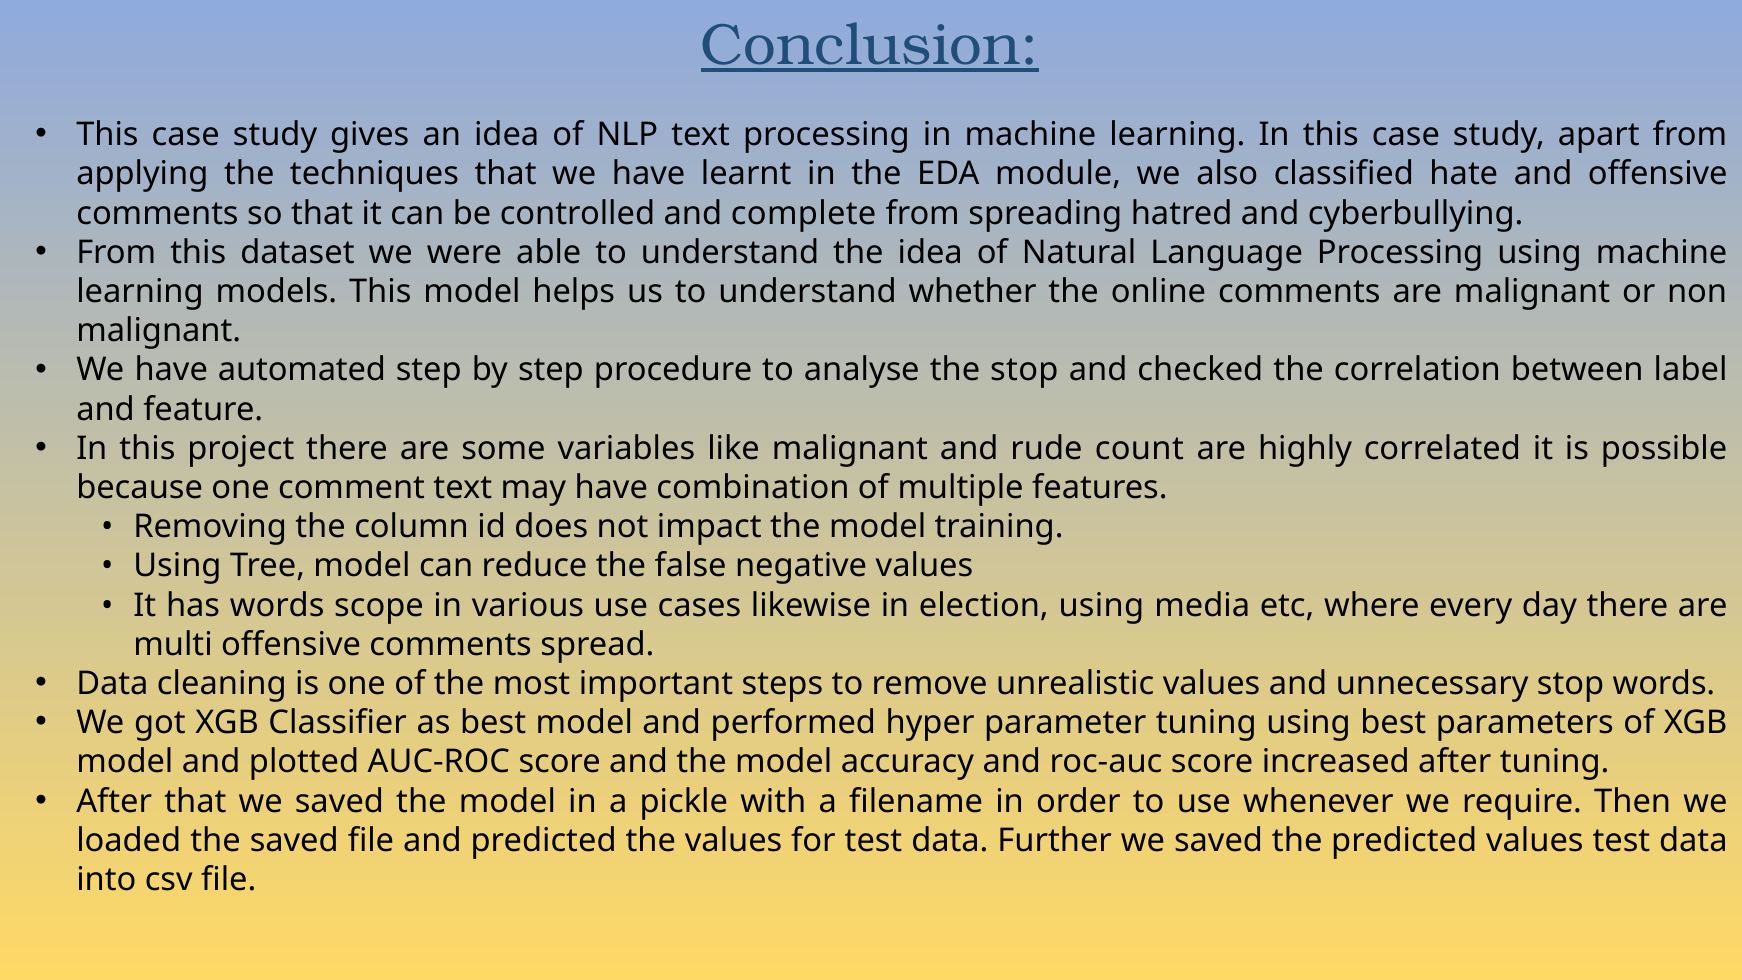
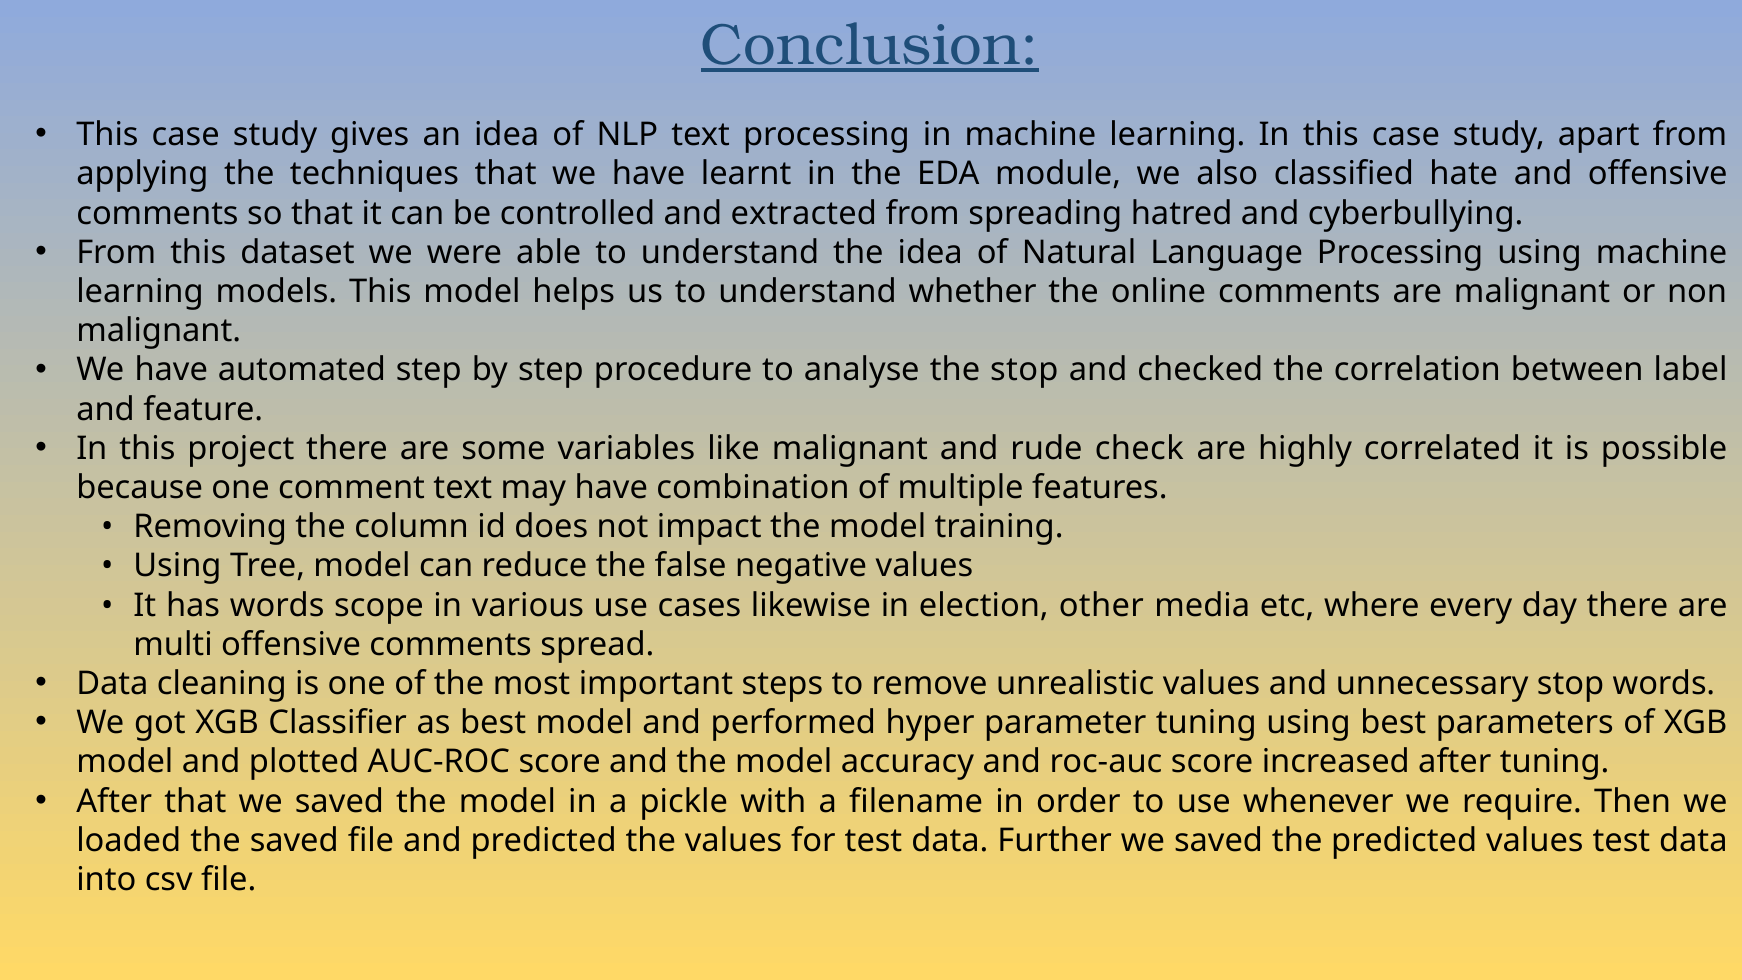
complete: complete -> extracted
count: count -> check
election using: using -> other
